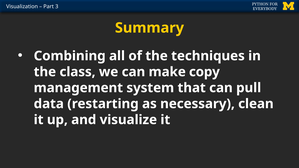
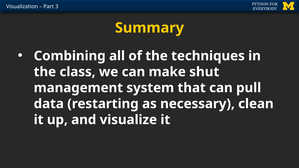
copy: copy -> shut
